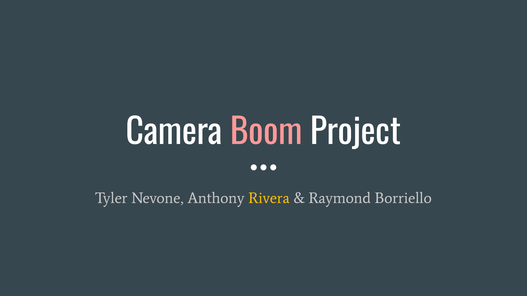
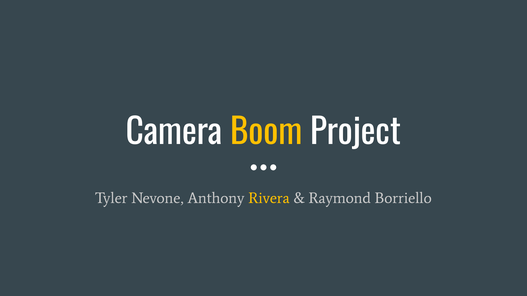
Boom colour: pink -> yellow
